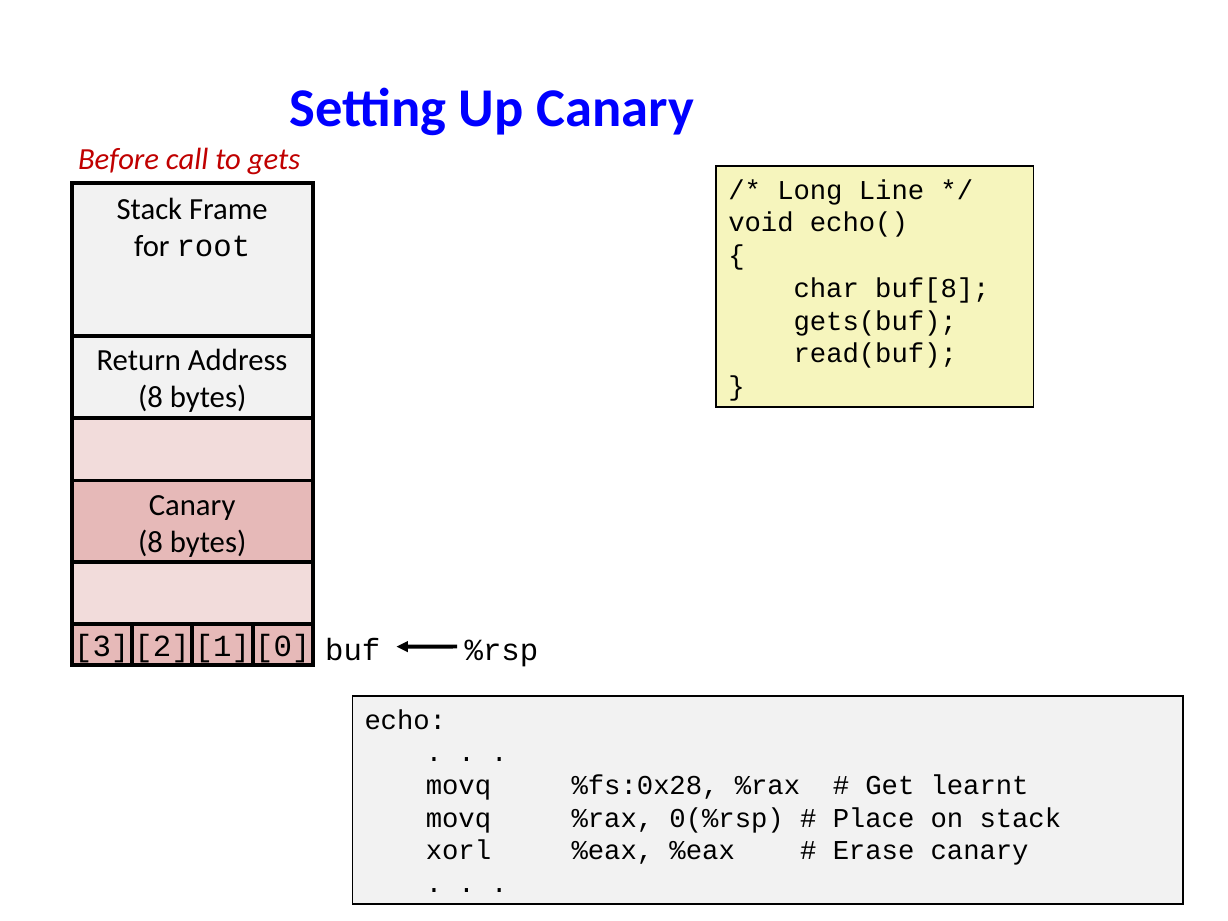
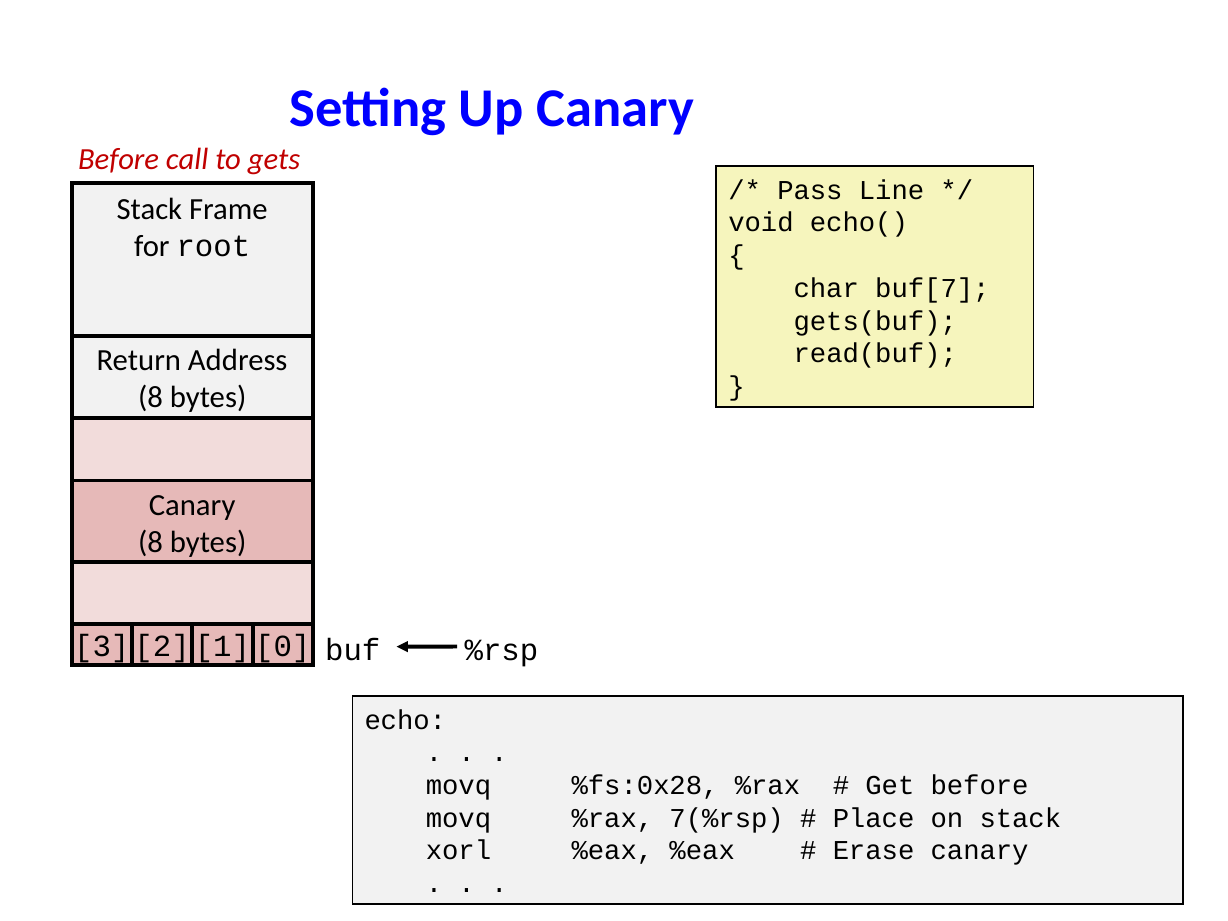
Long: Long -> Pass
buf[8: buf[8 -> buf[7
Get learnt: learnt -> before
0(%rsp: 0(%rsp -> 7(%rsp
